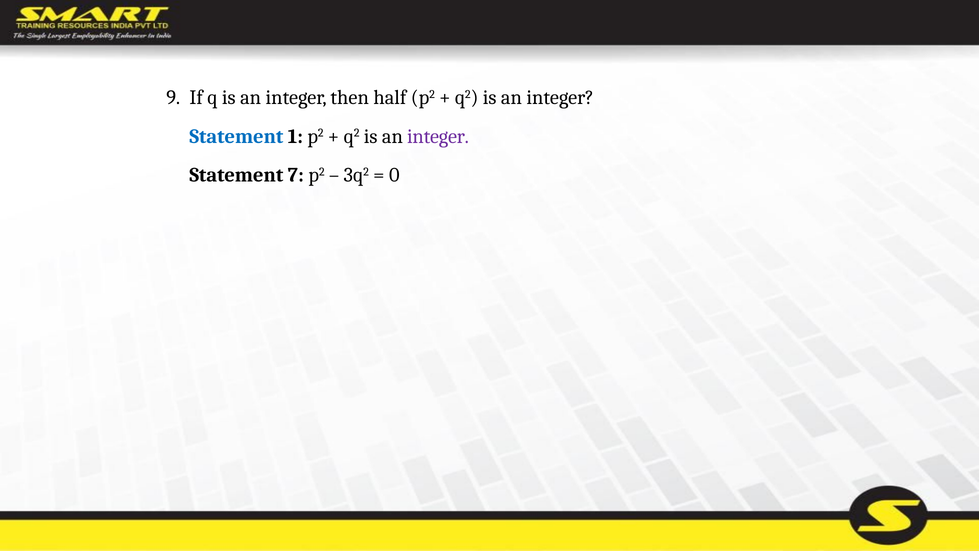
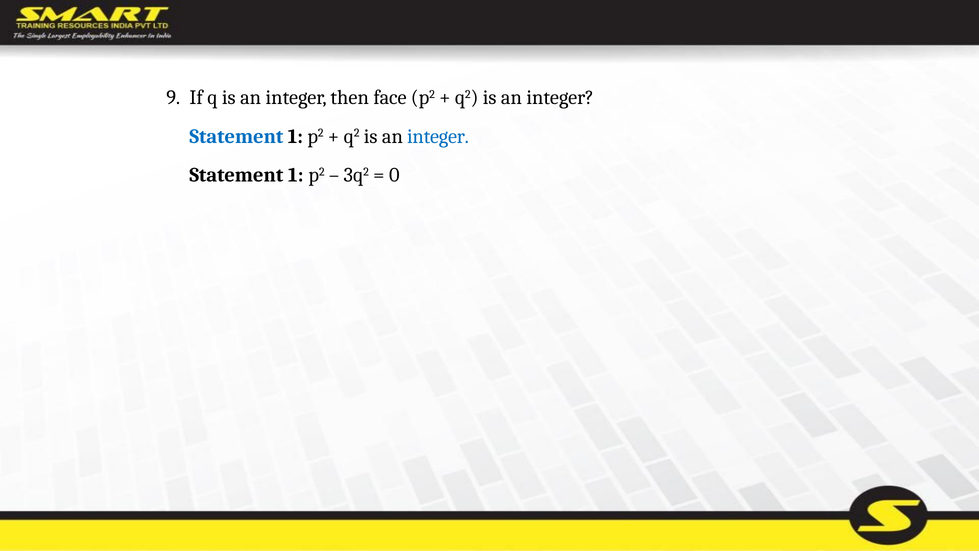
half: half -> face
integer at (438, 136) colour: purple -> blue
7 at (296, 175): 7 -> 1
